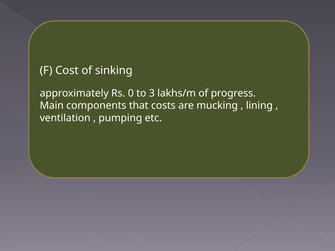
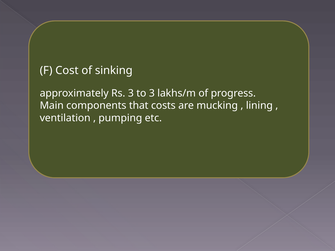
Rs 0: 0 -> 3
